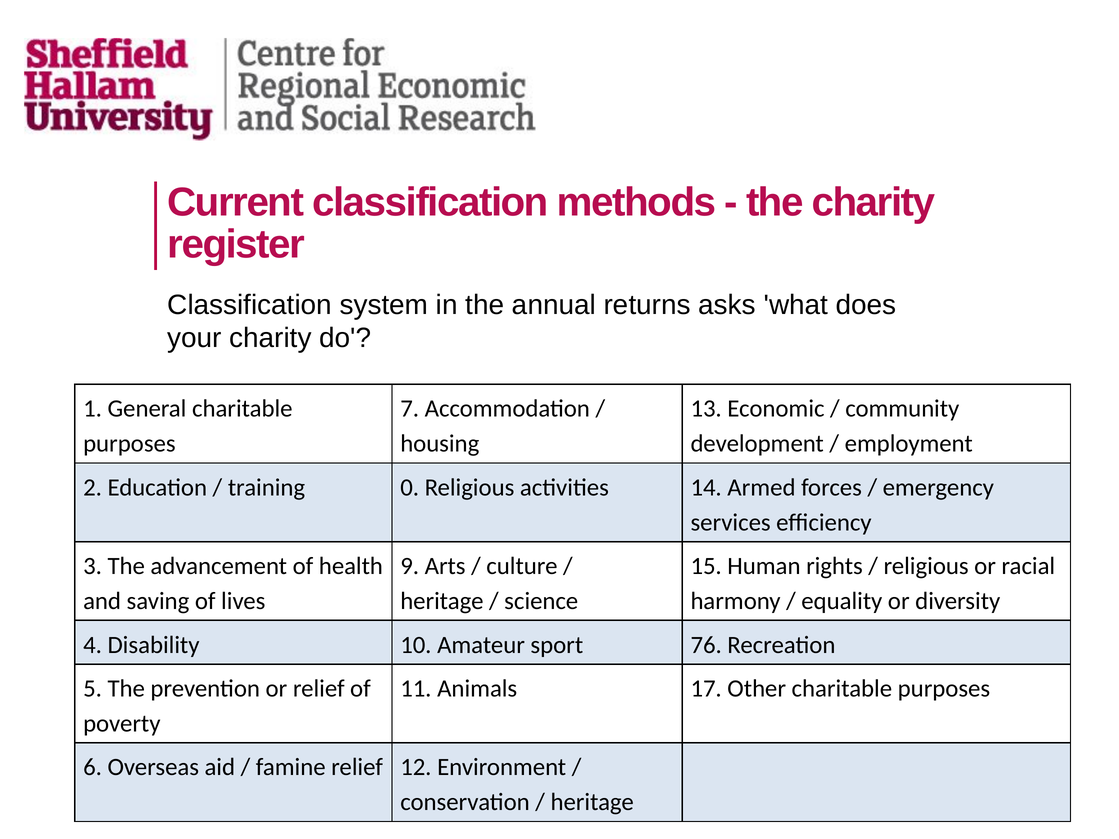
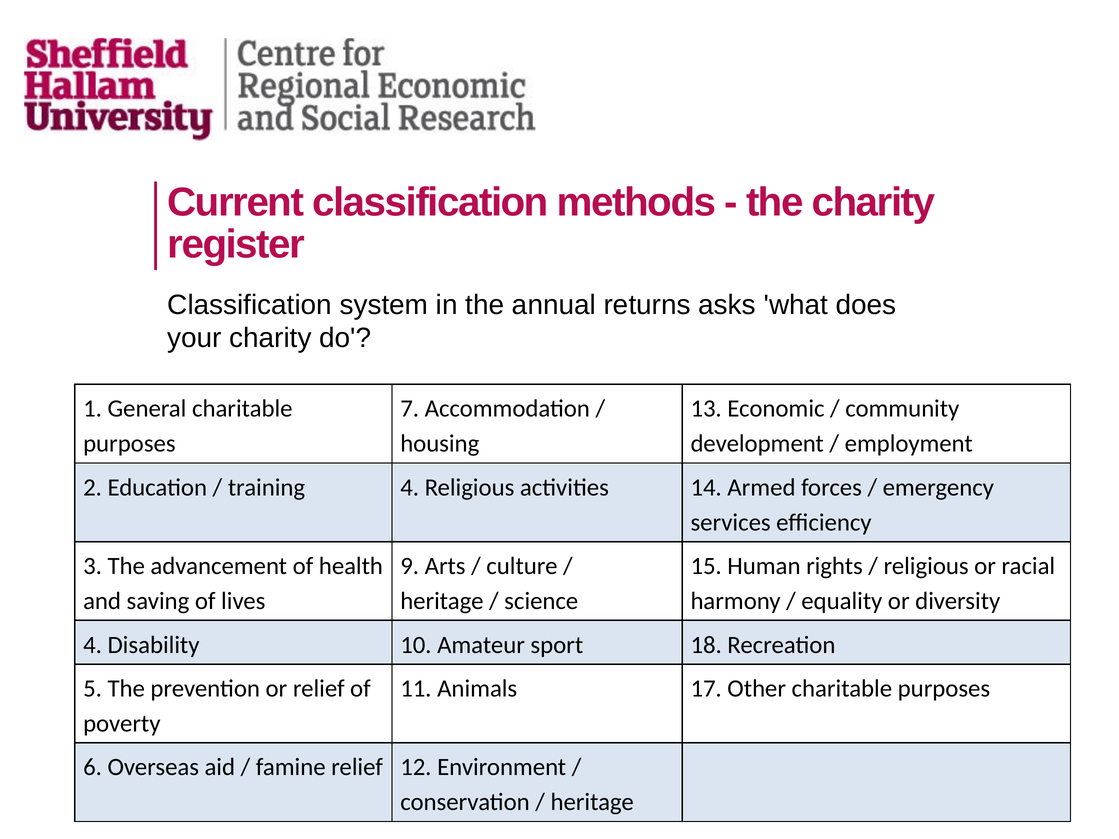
training 0: 0 -> 4
76: 76 -> 18
